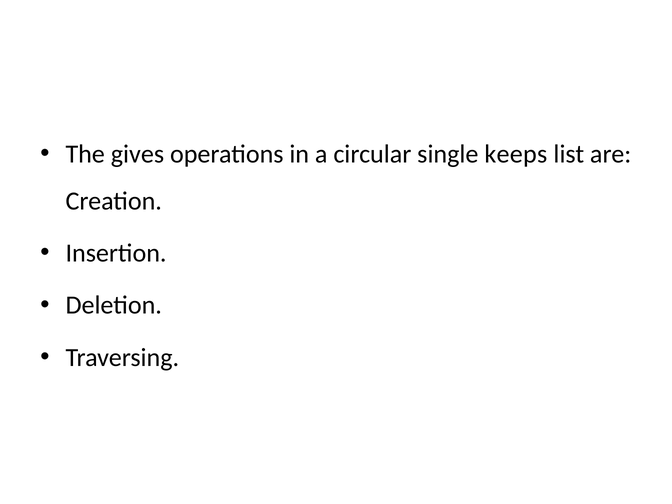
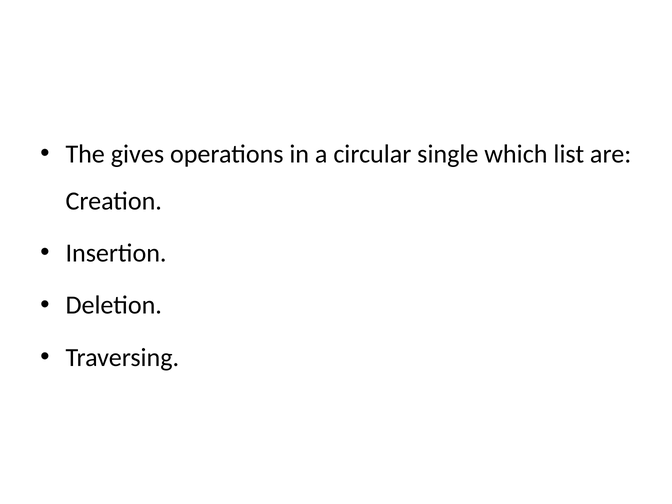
keeps: keeps -> which
